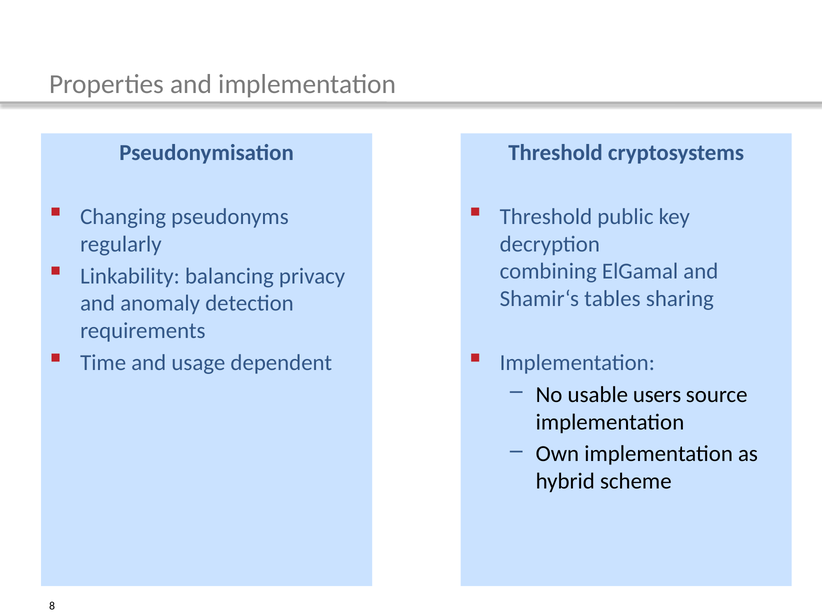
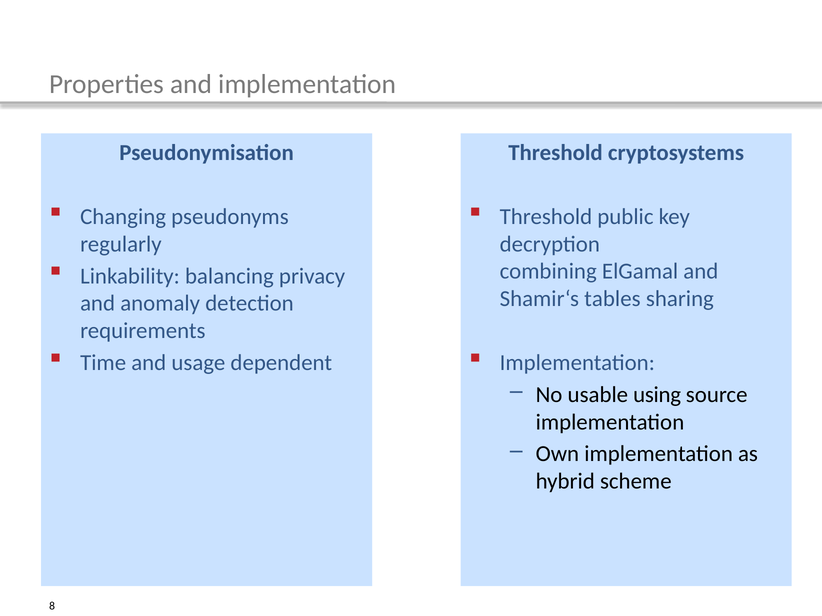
users: users -> using
